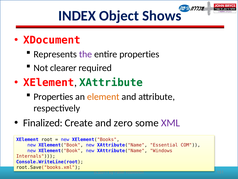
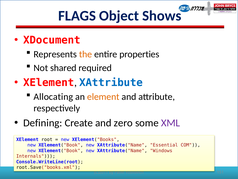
INDEX: INDEX -> FLAGS
the colour: purple -> orange
clearer: clearer -> shared
XAttribute colour: green -> blue
Properties at (53, 96): Properties -> Allocating
Finalized: Finalized -> Defining
